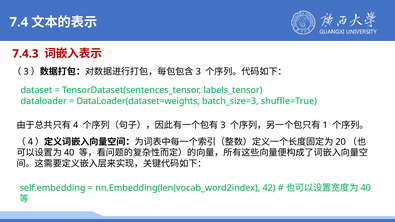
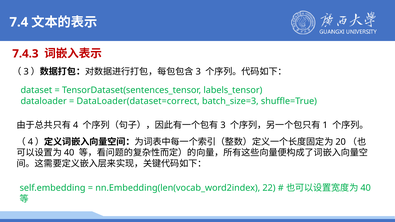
DataLoader(dataset=weights: DataLoader(dataset=weights -> DataLoader(dataset=correct
42: 42 -> 22
